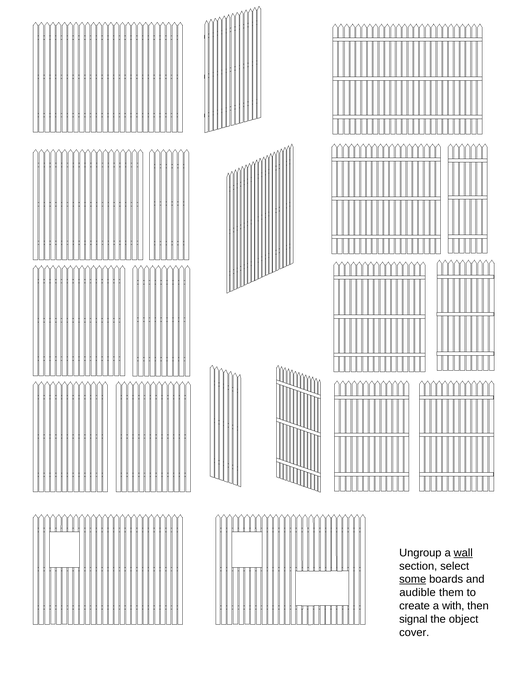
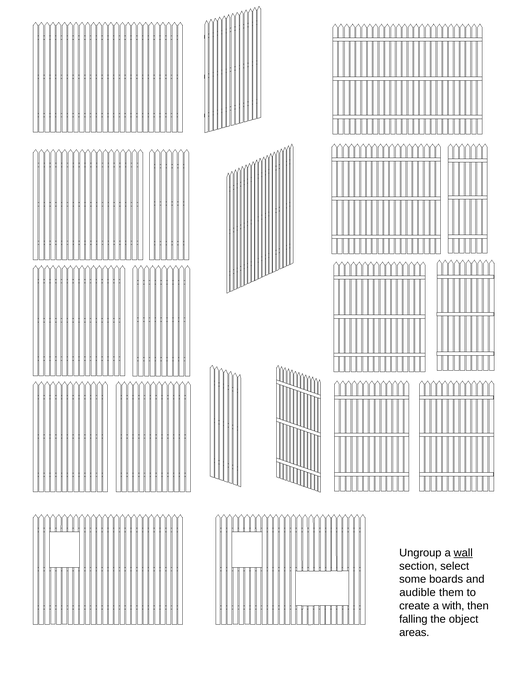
some underline: present -> none
signal: signal -> falling
cover: cover -> areas
